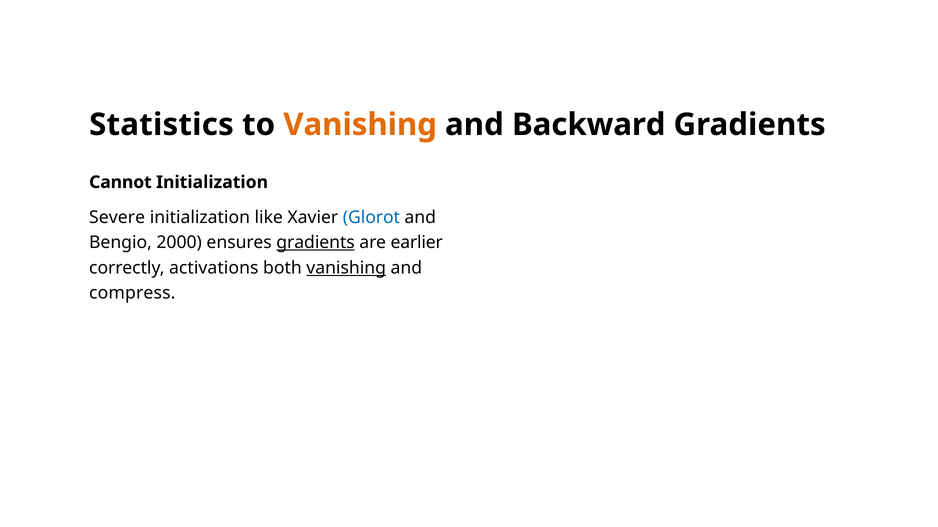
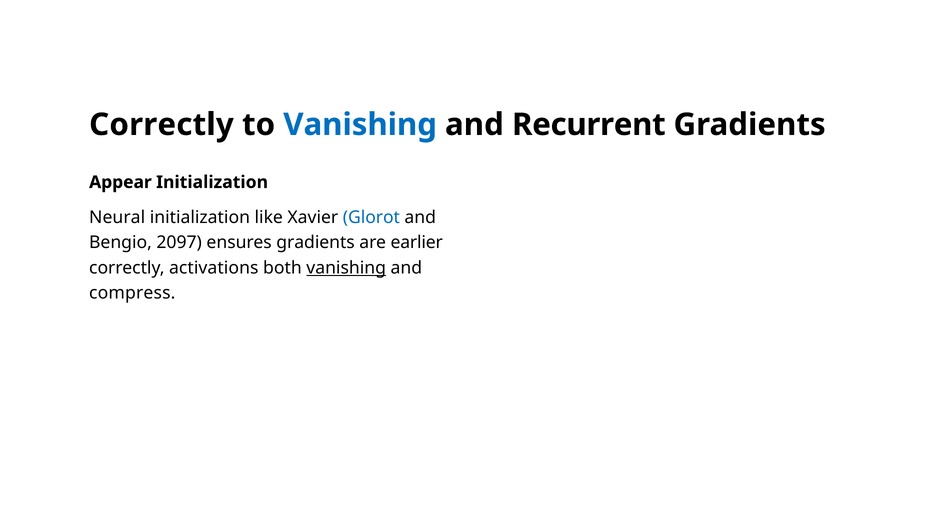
Statistics at (161, 125): Statistics -> Correctly
Vanishing at (360, 125) colour: orange -> blue
Backward: Backward -> Recurrent
Cannot: Cannot -> Appear
Severe: Severe -> Neural
2000: 2000 -> 2097
gradients at (316, 243) underline: present -> none
